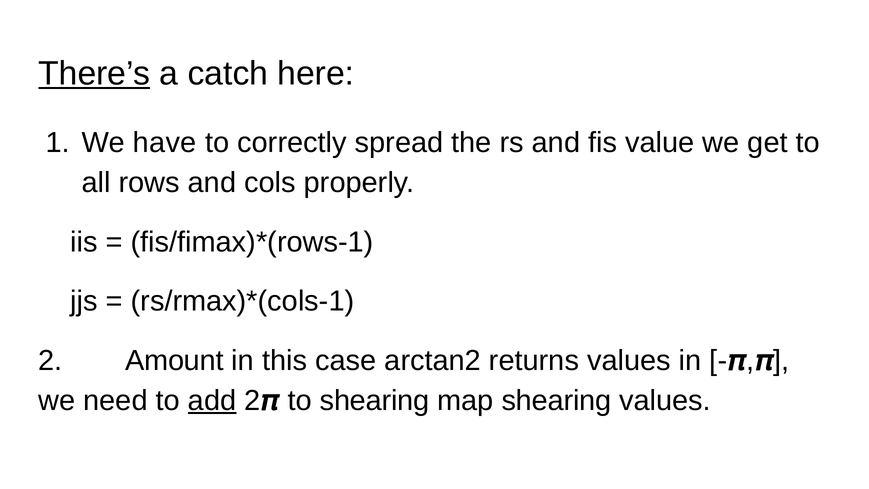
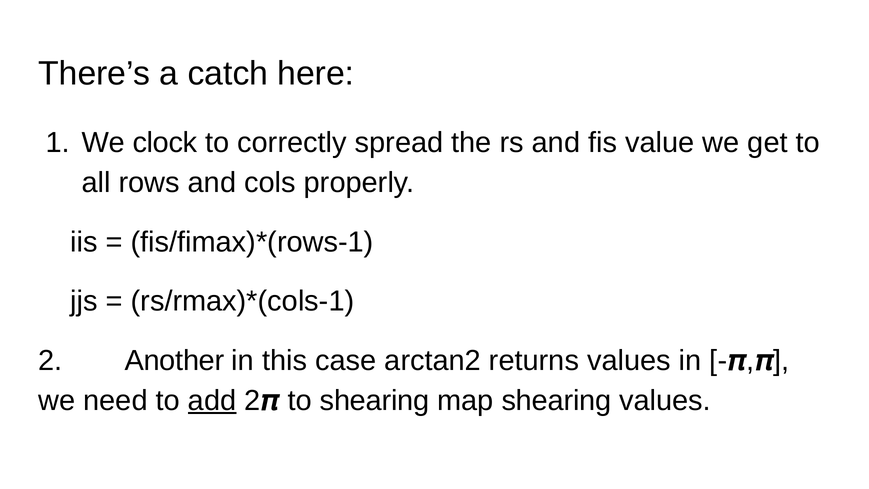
There’s underline: present -> none
have: have -> clock
Amount: Amount -> Another
